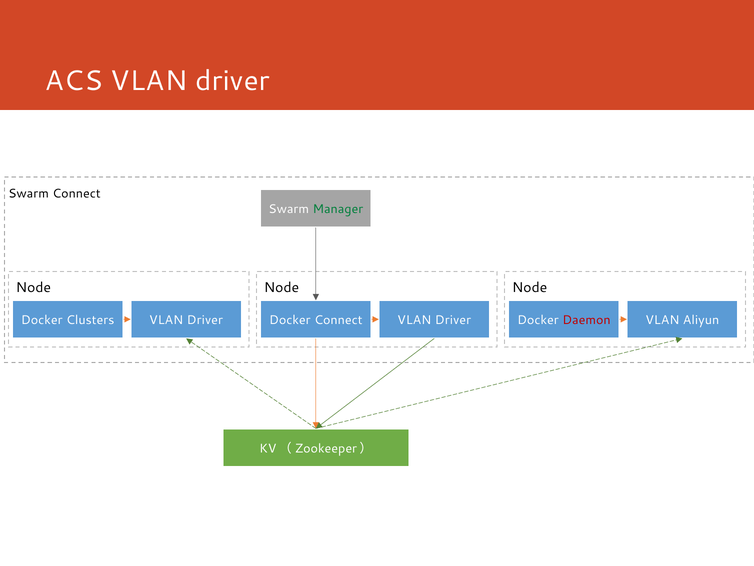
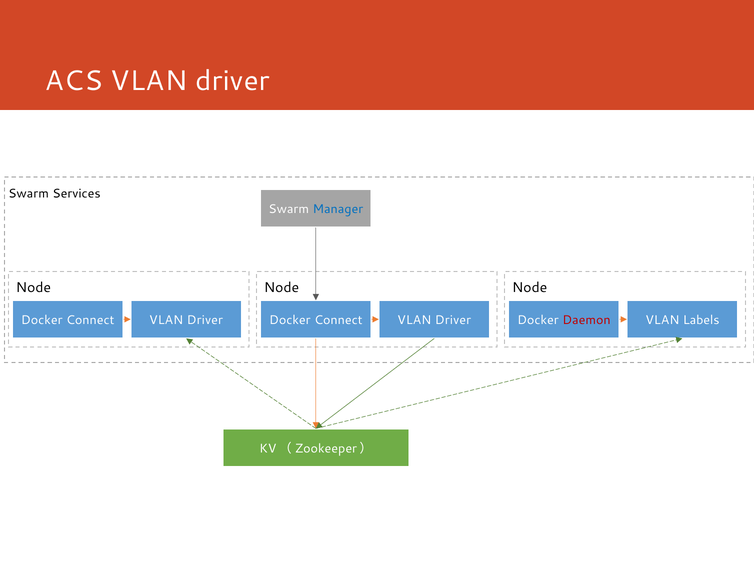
Swarm Connect: Connect -> Services
Manager colour: green -> blue
Clusters at (90, 320): Clusters -> Connect
Aliyun: Aliyun -> Labels
